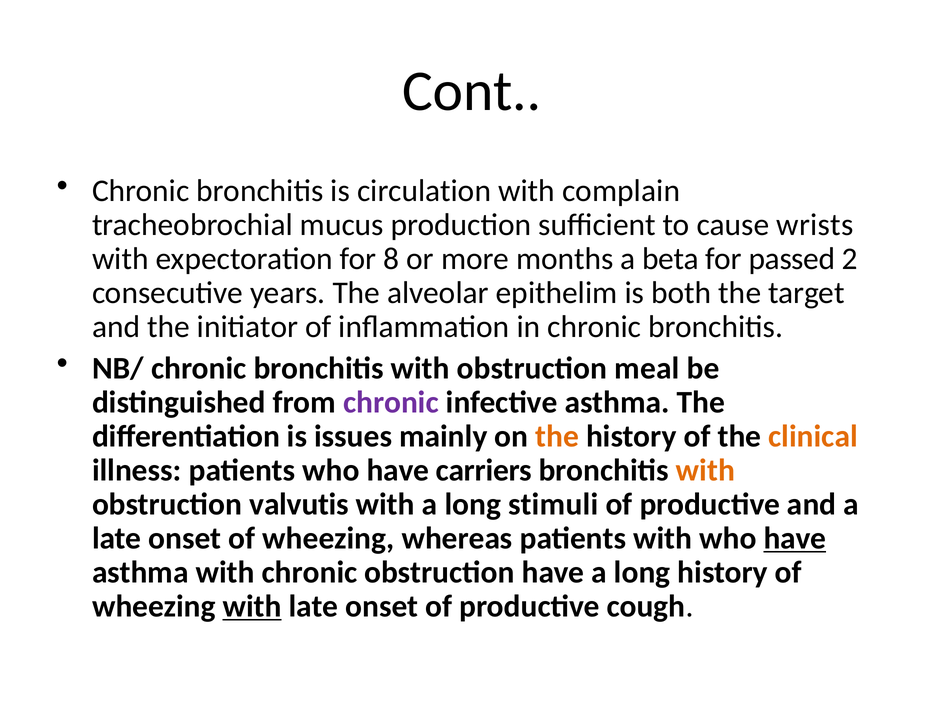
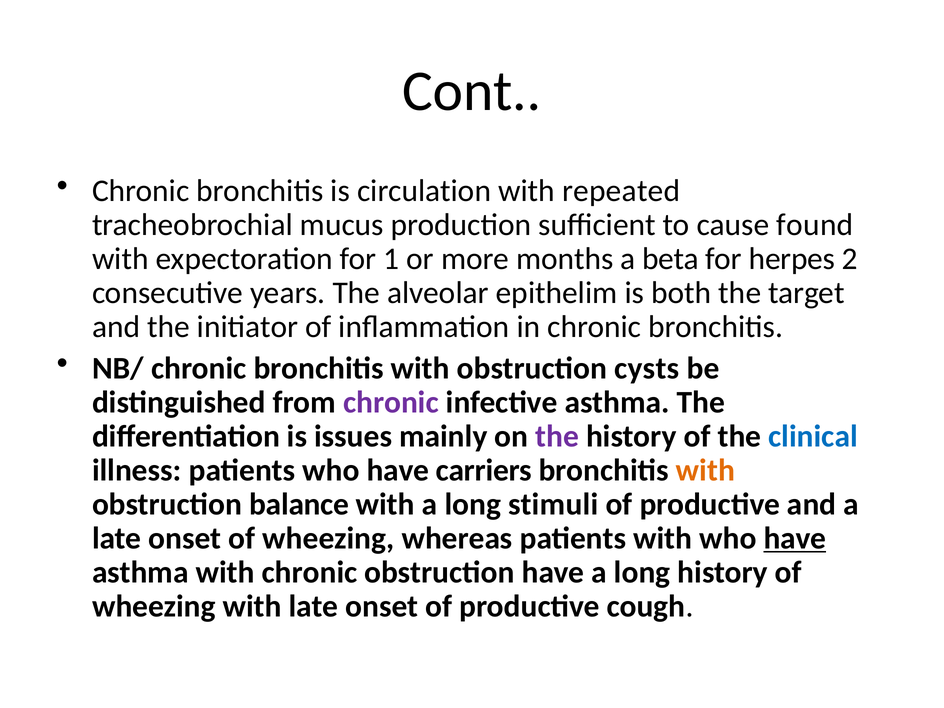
complain: complain -> repeated
wrists: wrists -> found
8: 8 -> 1
passed: passed -> herpes
meal: meal -> cysts
the at (557, 436) colour: orange -> purple
clinical colour: orange -> blue
valvutis: valvutis -> balance
with at (252, 606) underline: present -> none
